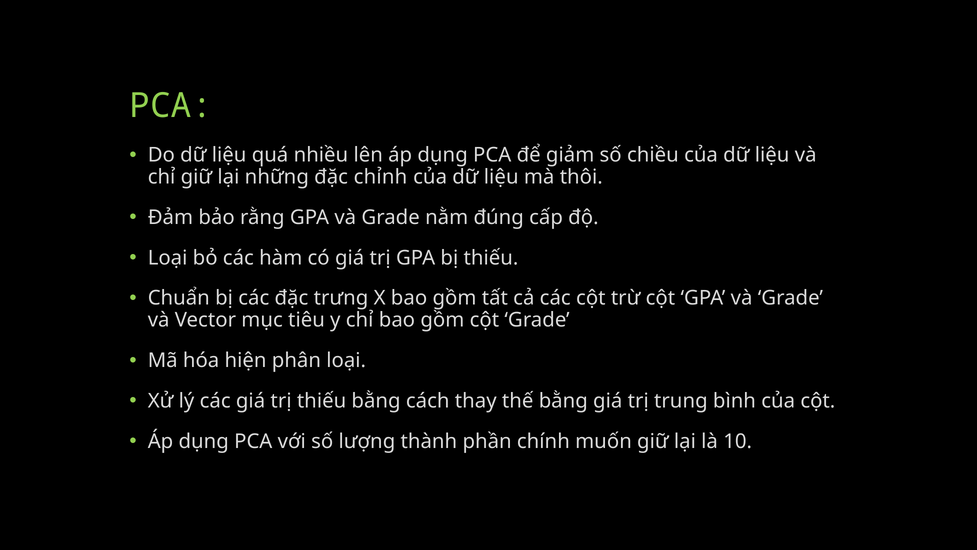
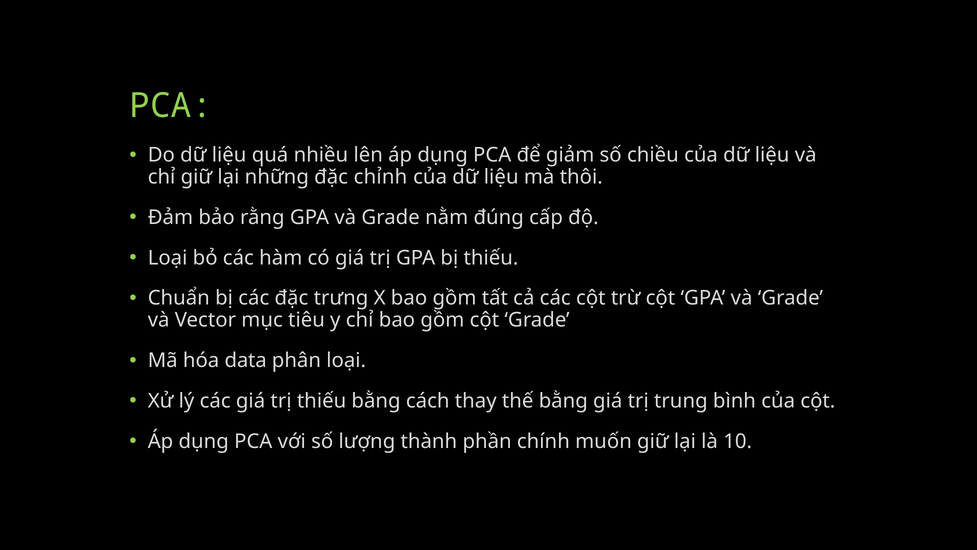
hiện: hiện -> data
